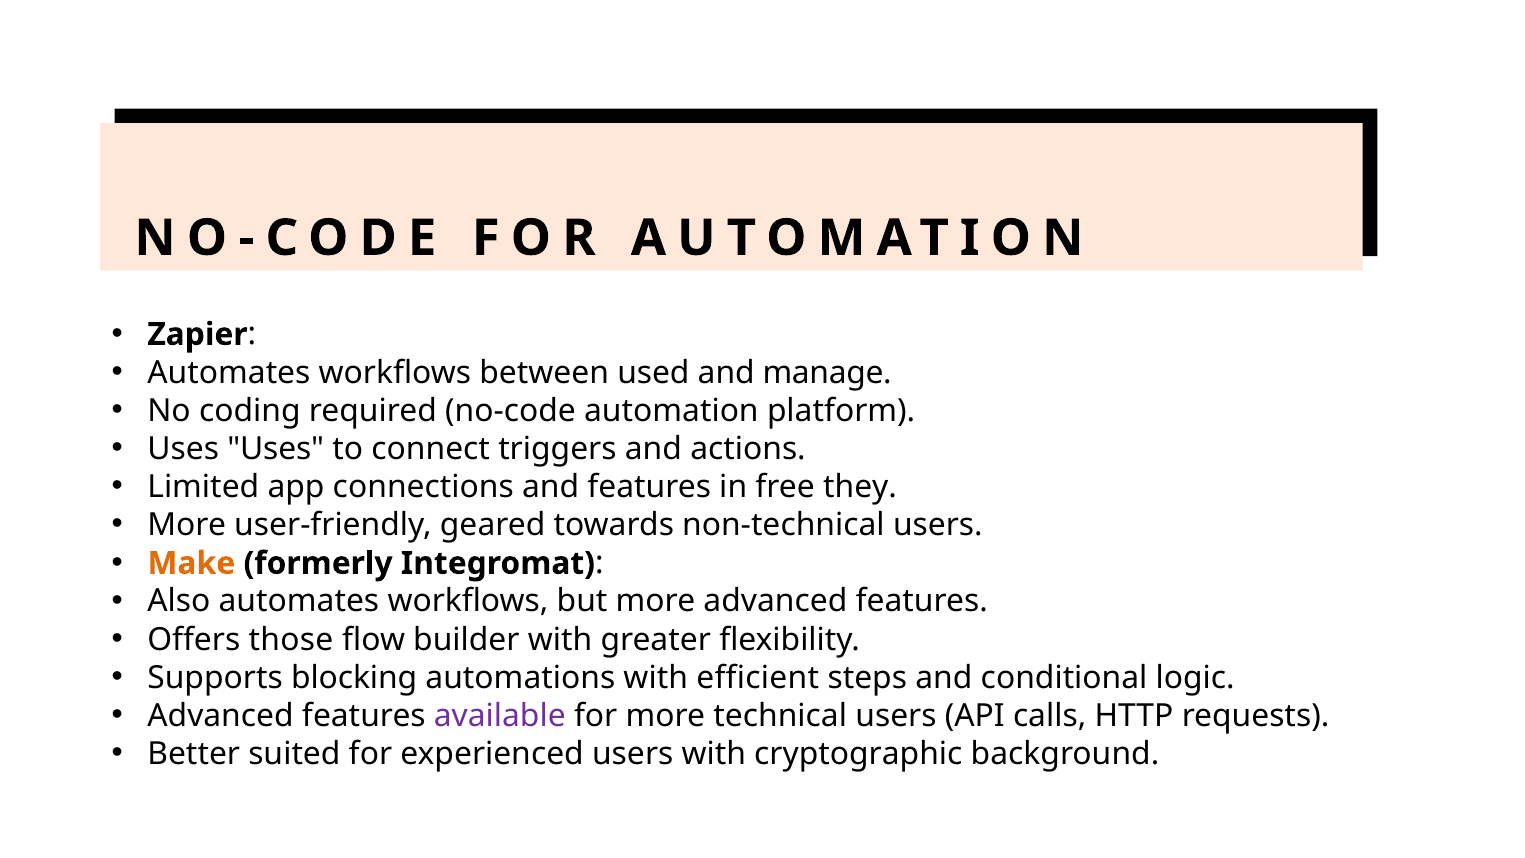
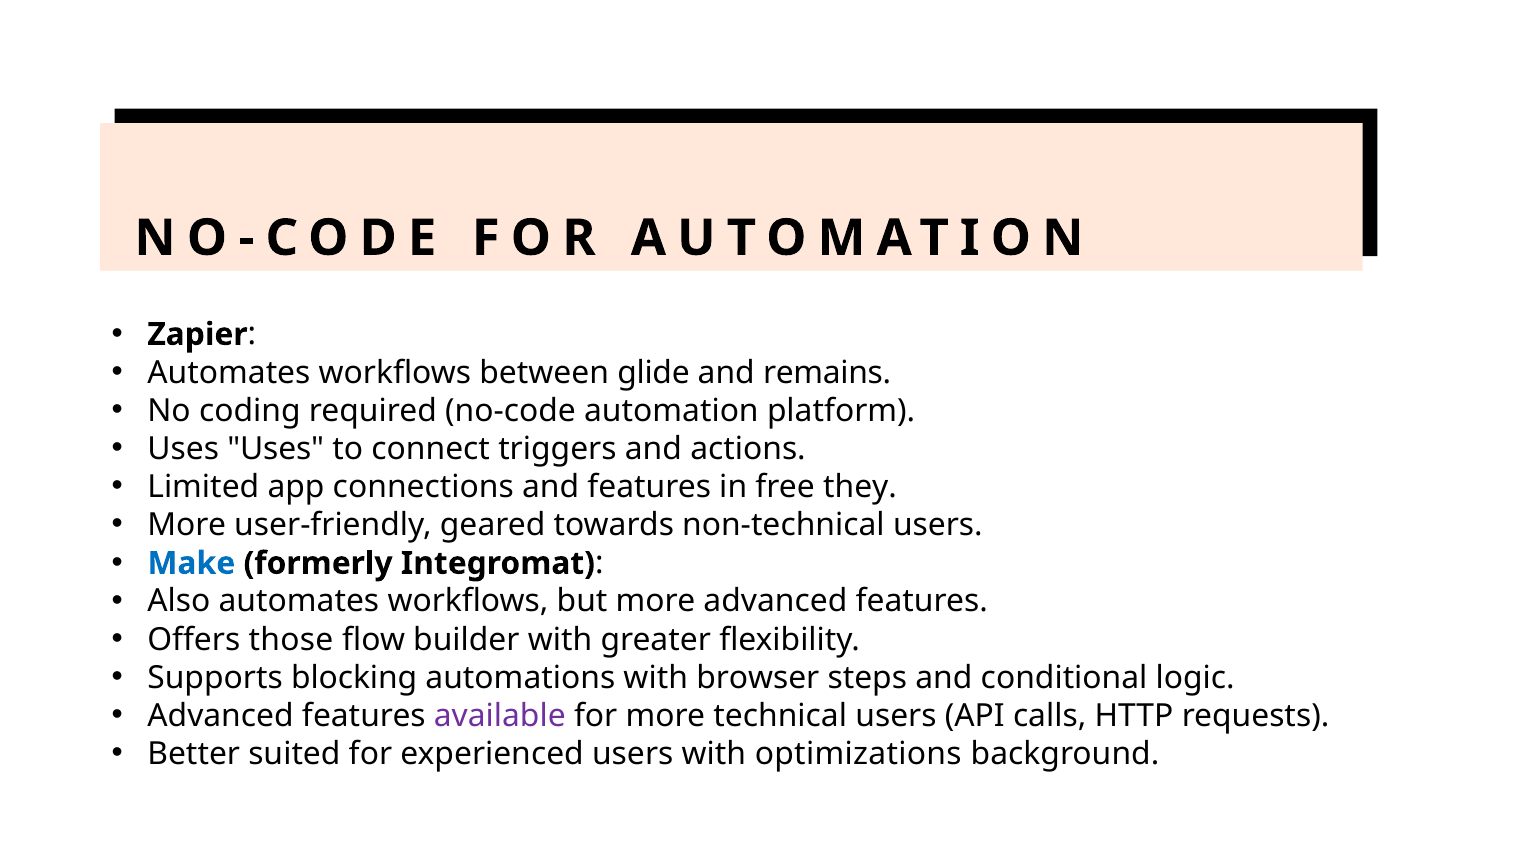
used: used -> glide
manage: manage -> remains
Make colour: orange -> blue
efficient: efficient -> browser
cryptographic: cryptographic -> optimizations
